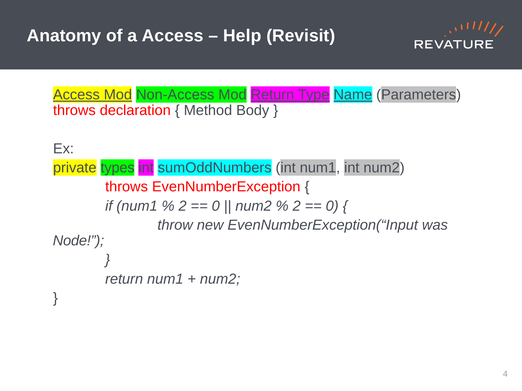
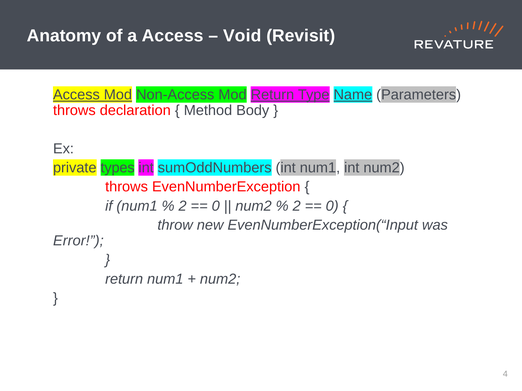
Help: Help -> Void
Node: Node -> Error
